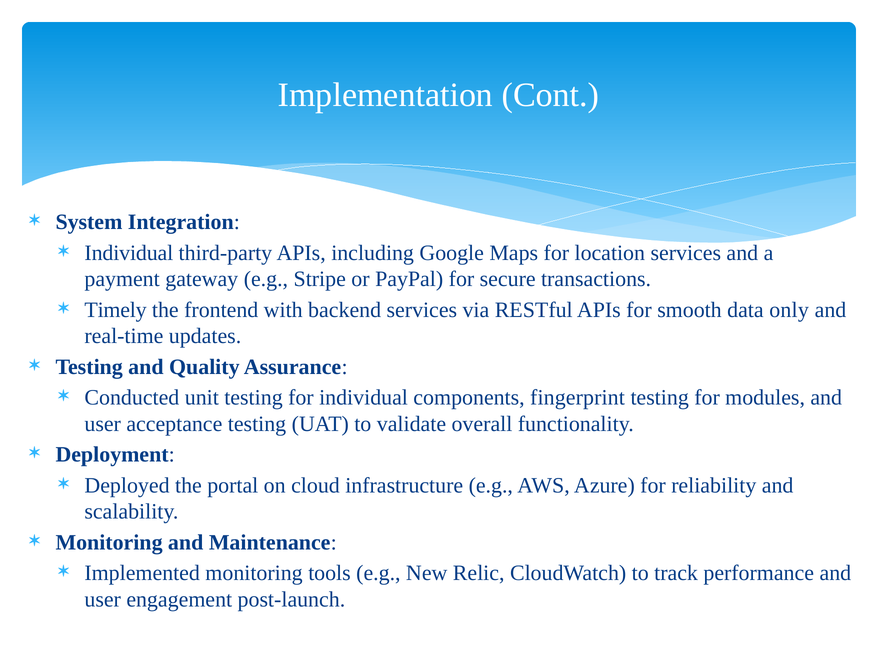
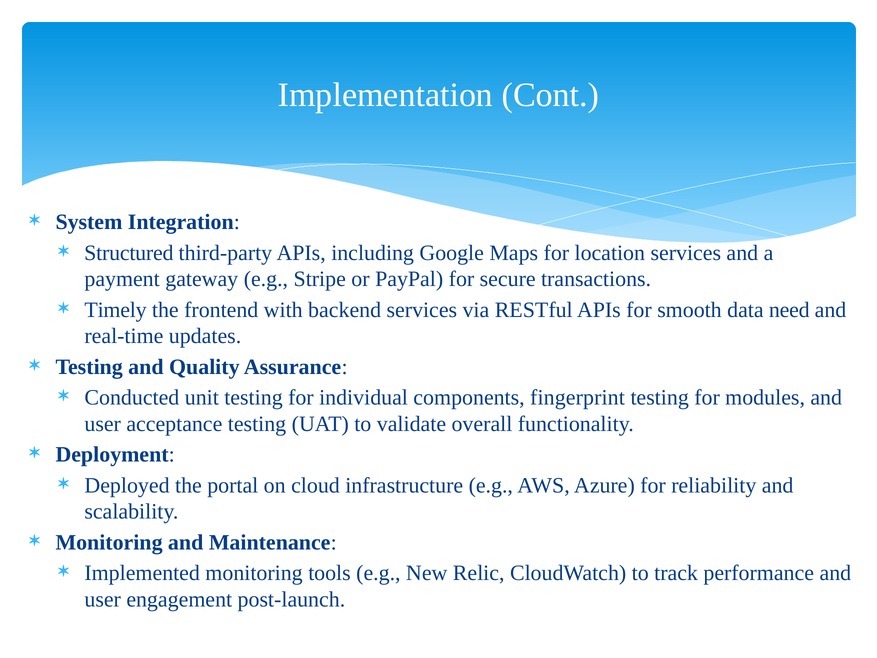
Individual at (129, 253): Individual -> Structured
only: only -> need
